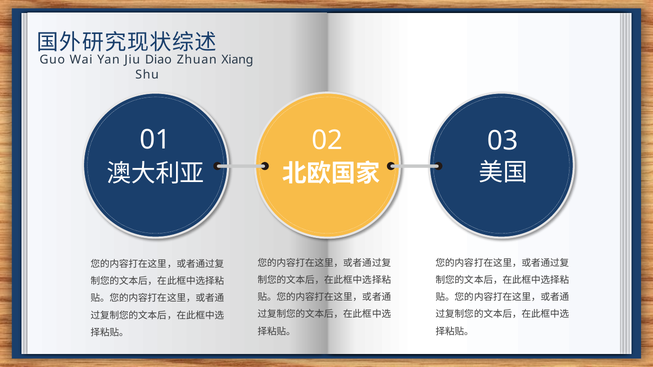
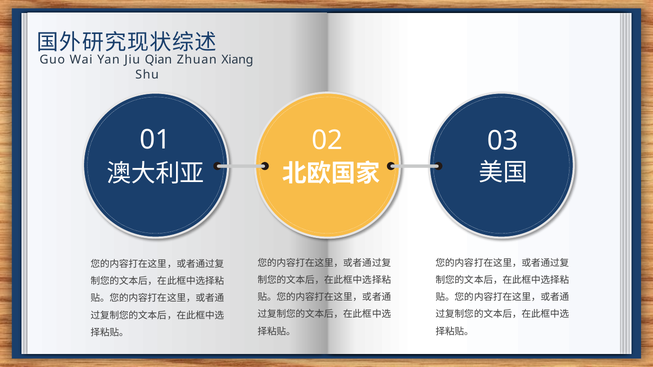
Diao: Diao -> Qian
